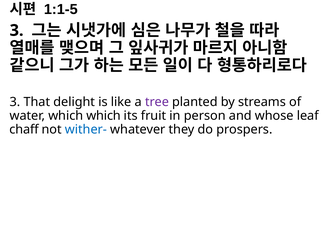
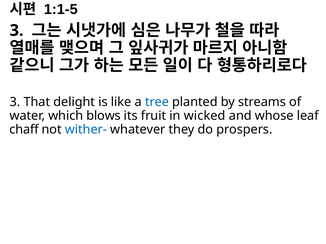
tree colour: purple -> blue
which which: which -> blows
person: person -> wicked
